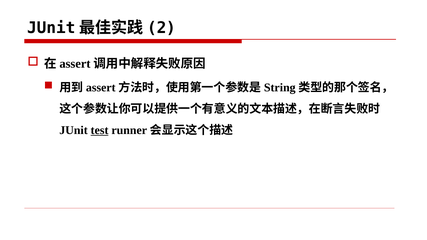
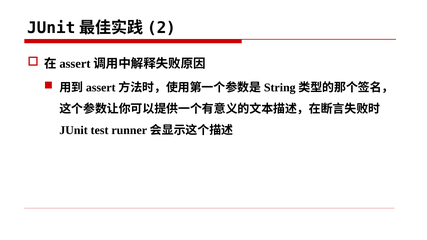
test underline: present -> none
